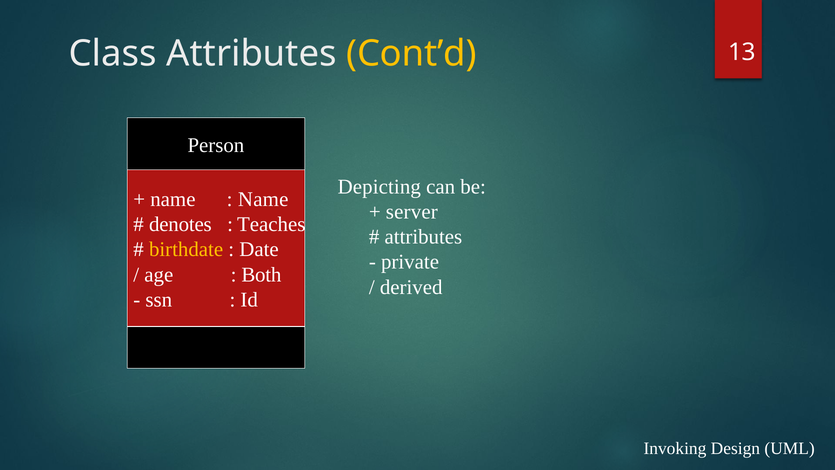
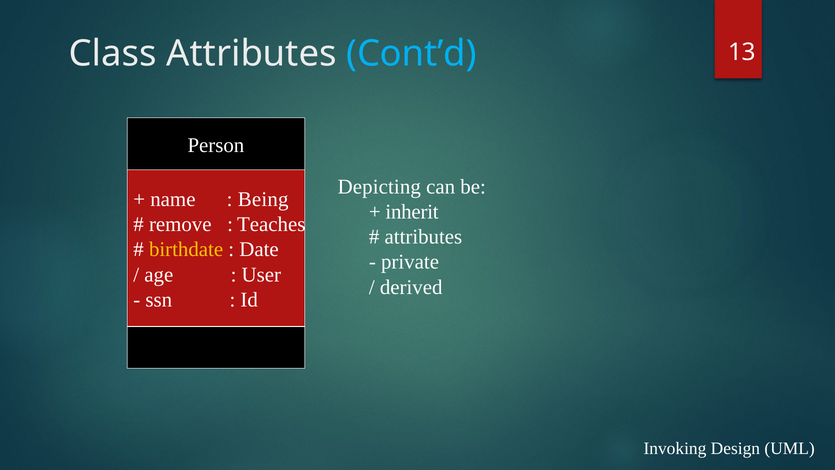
Cont’d colour: yellow -> light blue
Name at (263, 199): Name -> Being
server: server -> inherit
denotes: denotes -> remove
Both: Both -> User
